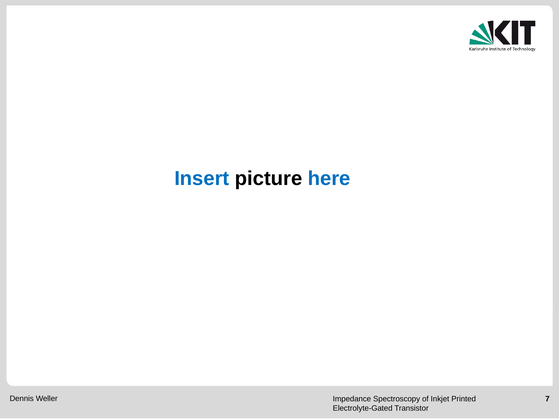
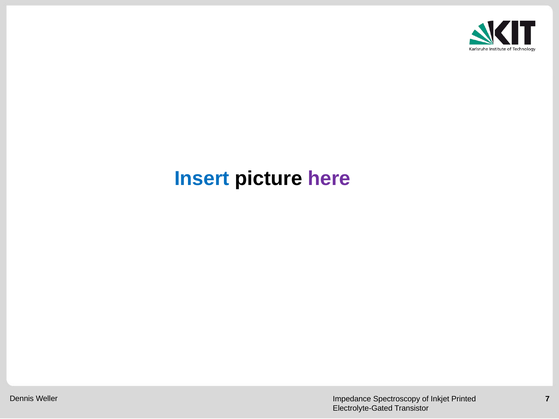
here colour: blue -> purple
